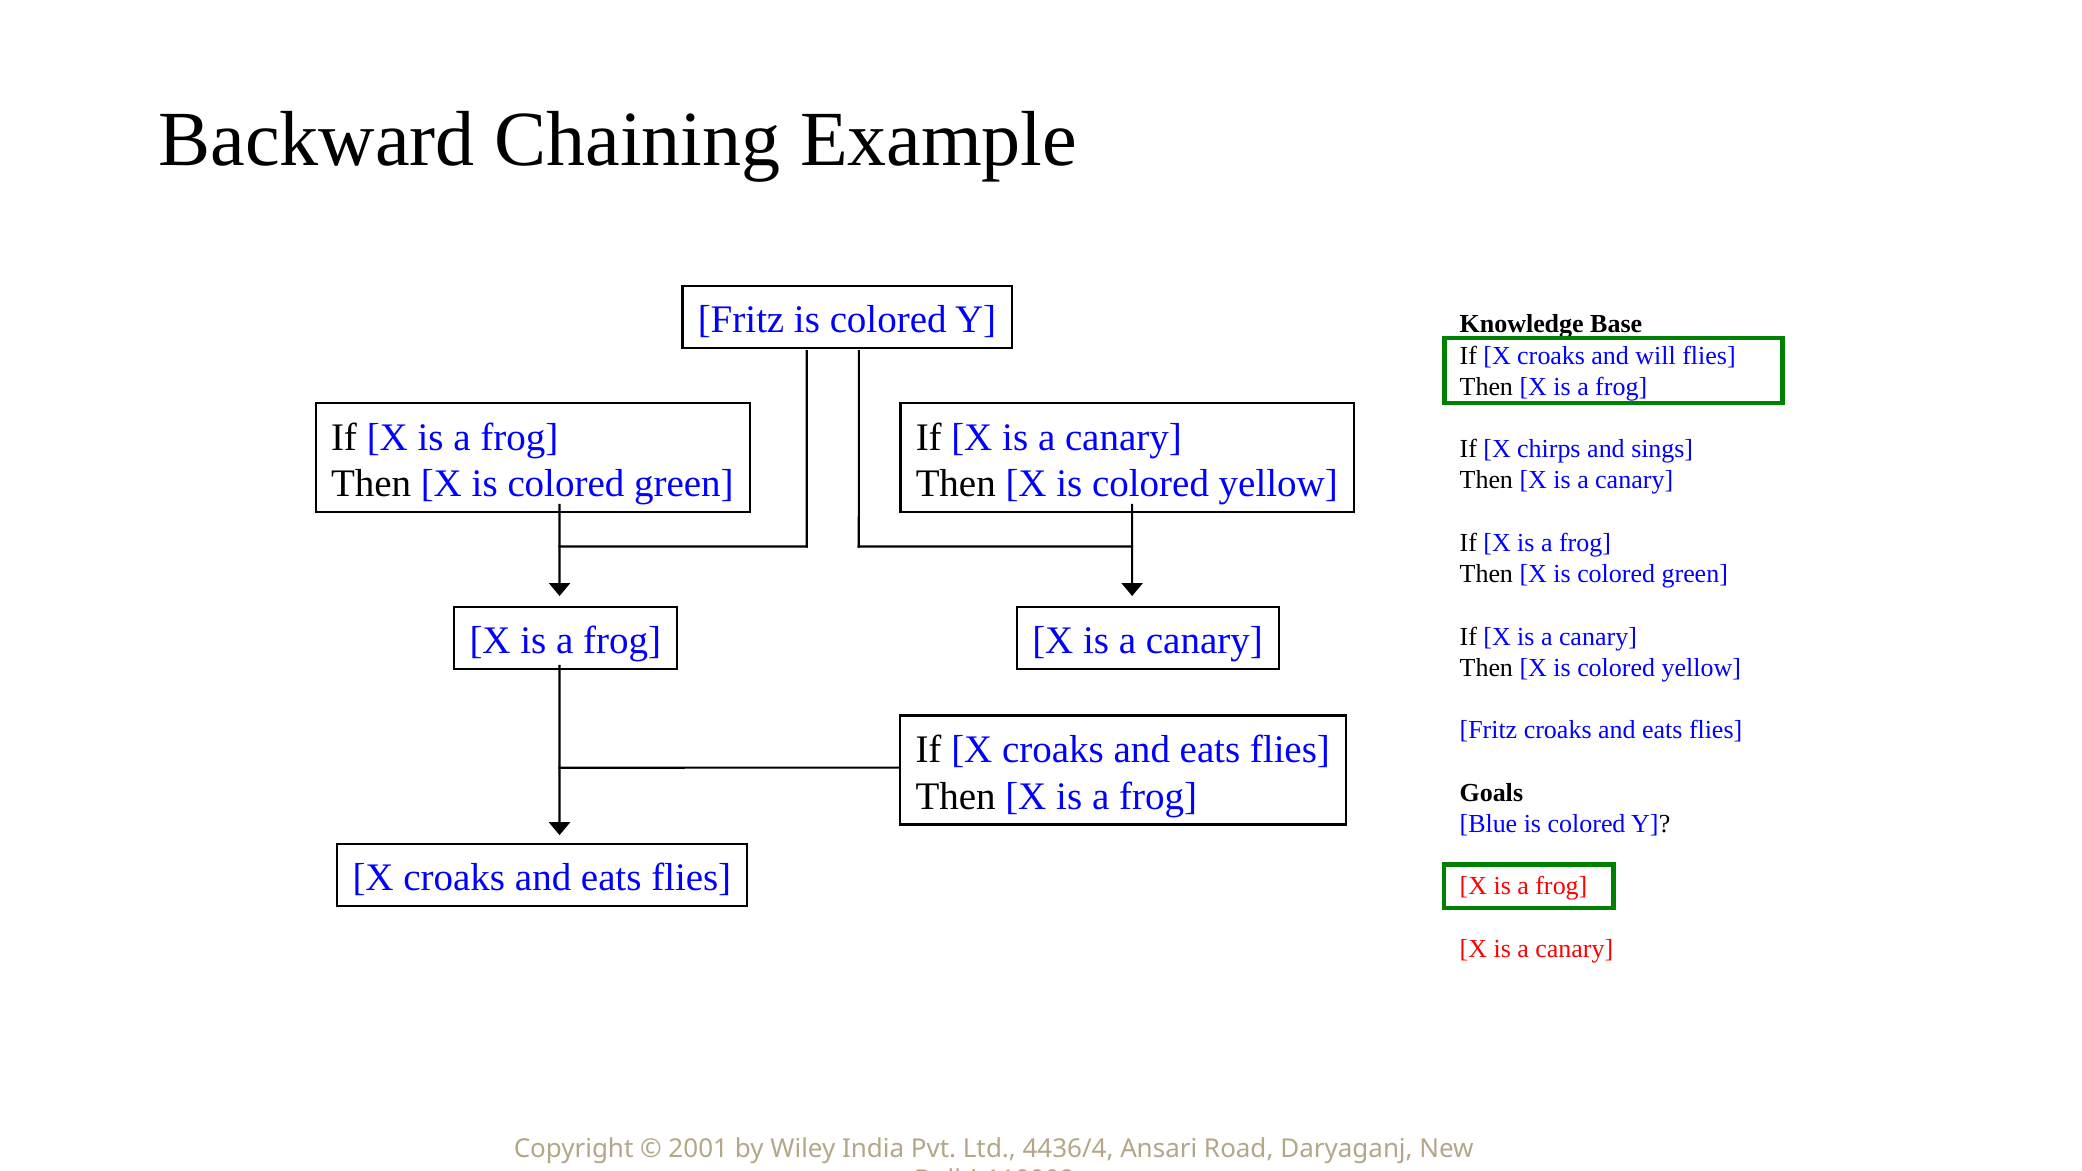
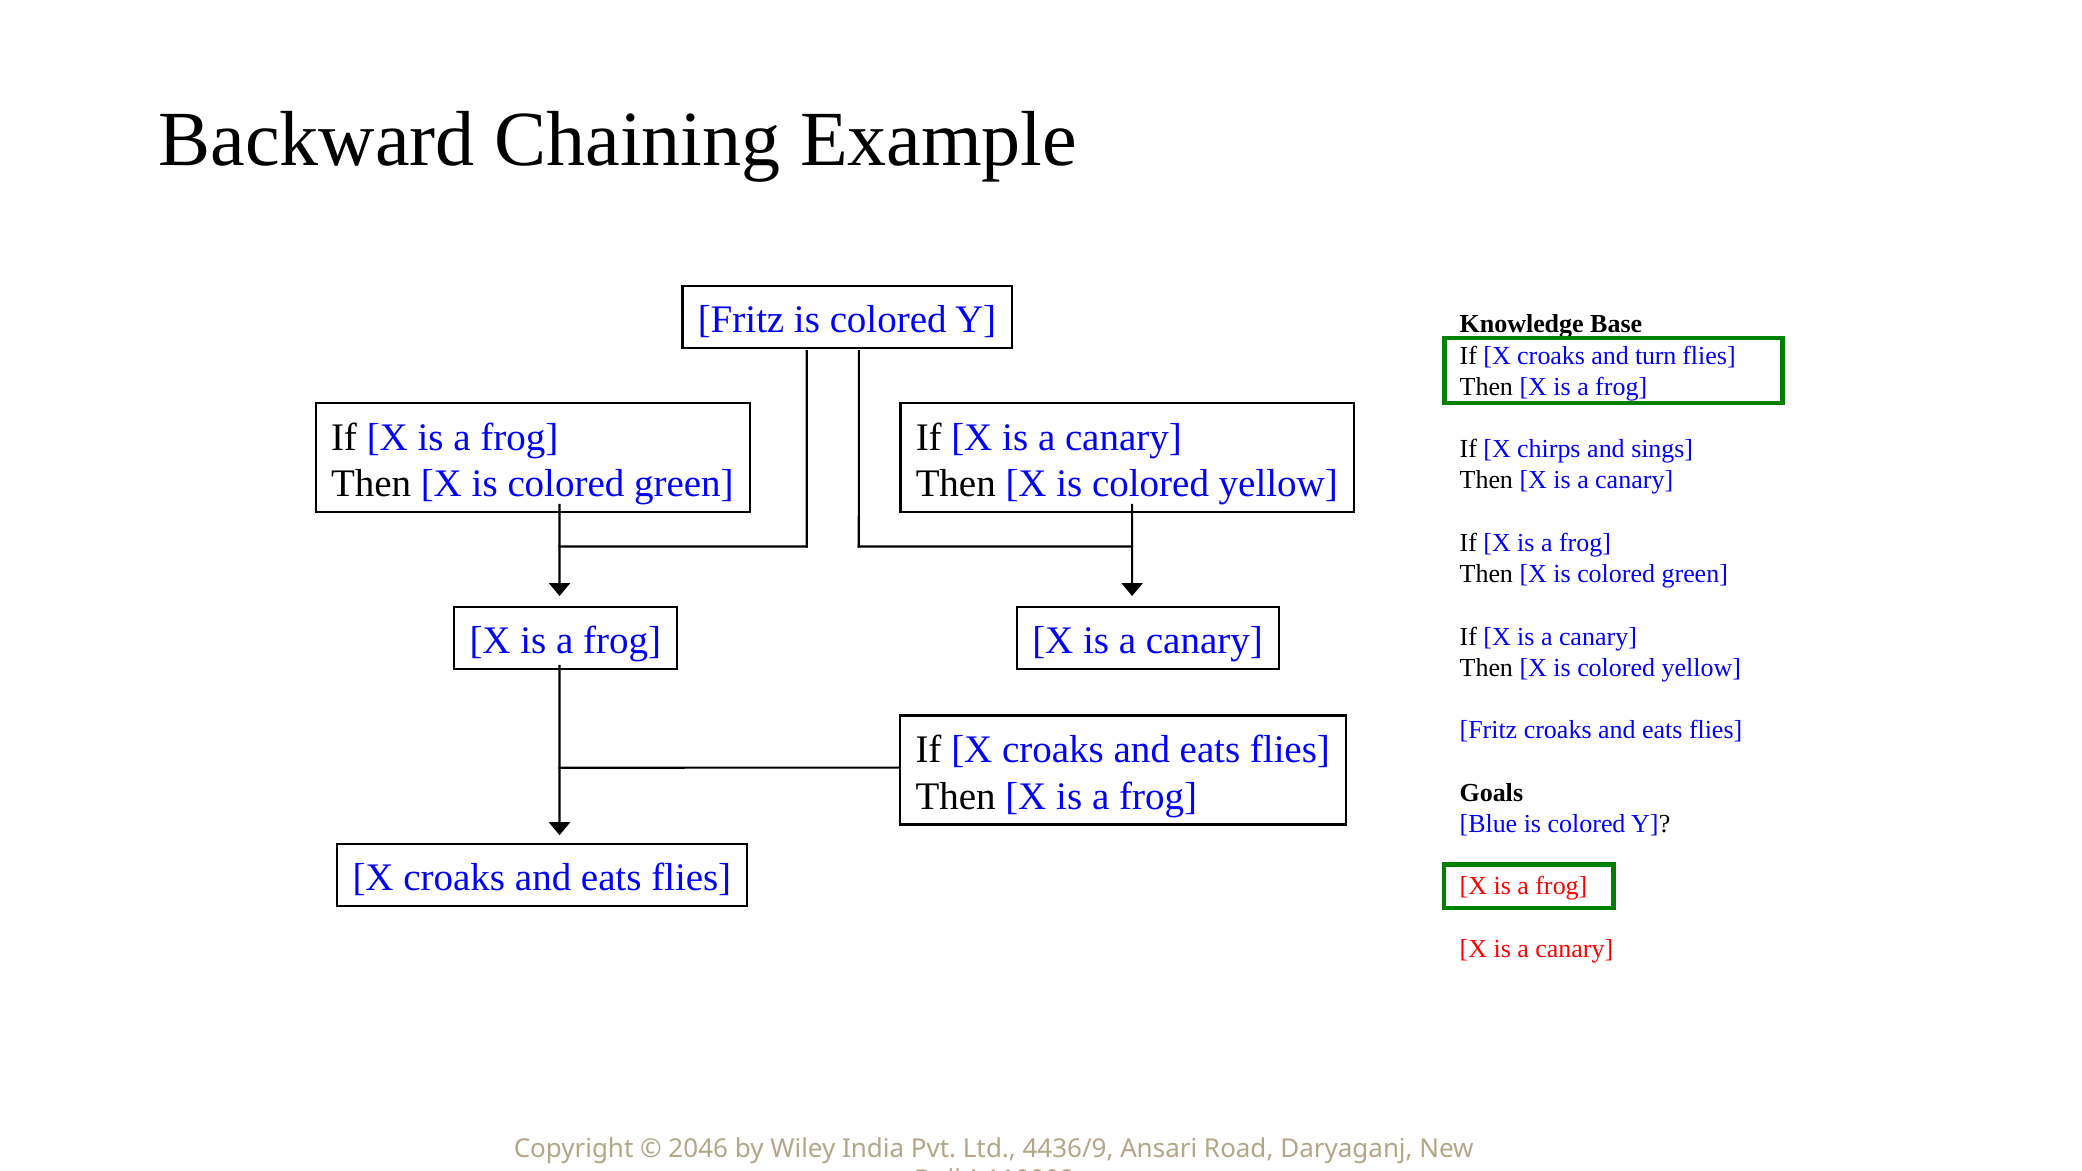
will: will -> turn
2001: 2001 -> 2046
4436/4: 4436/4 -> 4436/9
